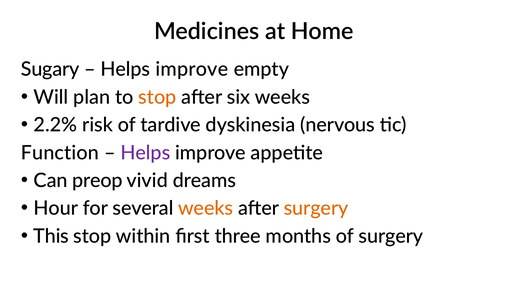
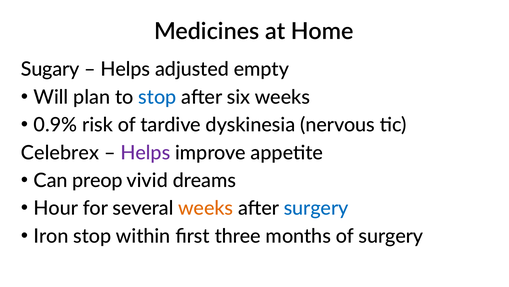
improve at (192, 69): improve -> adjusted
stop at (157, 97) colour: orange -> blue
2.2%: 2.2% -> 0.9%
Function: Function -> Celebrex
surgery at (316, 208) colour: orange -> blue
This: This -> Iron
